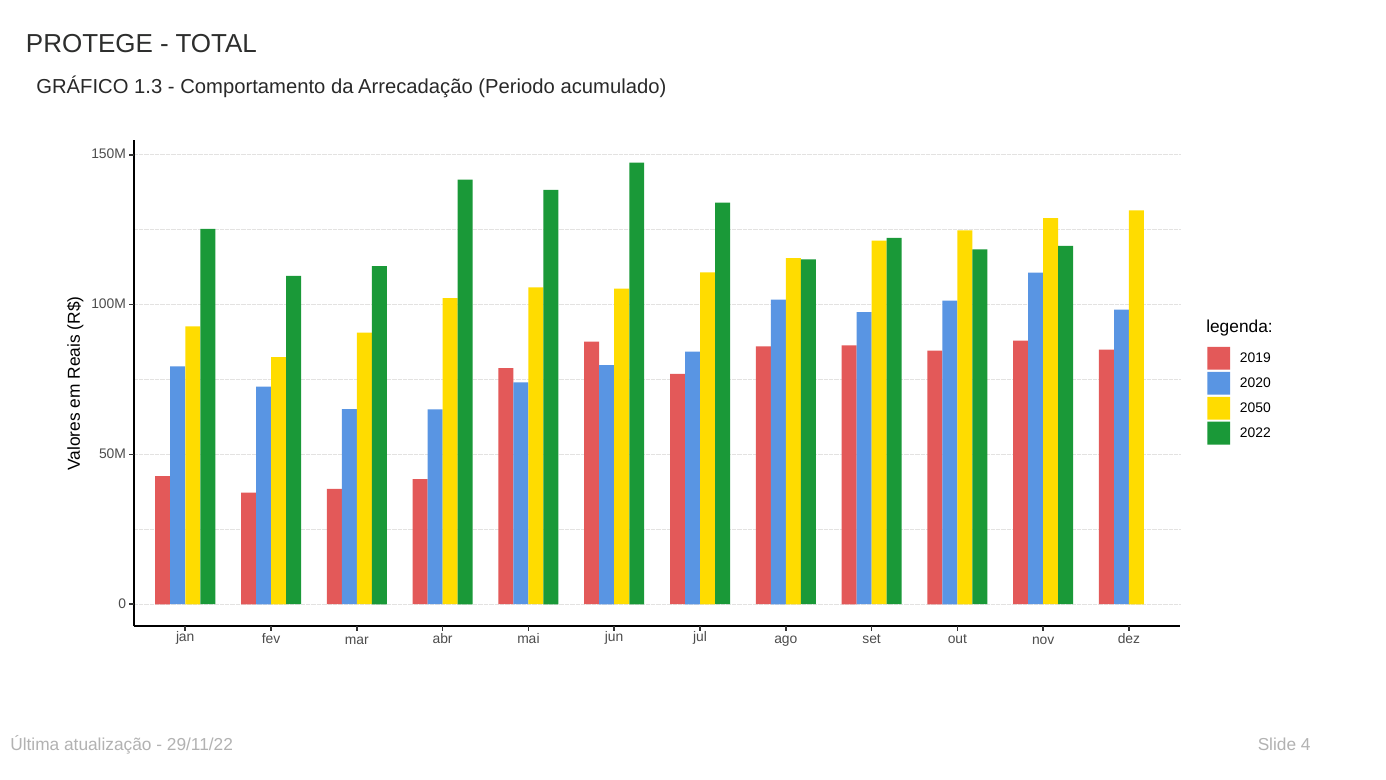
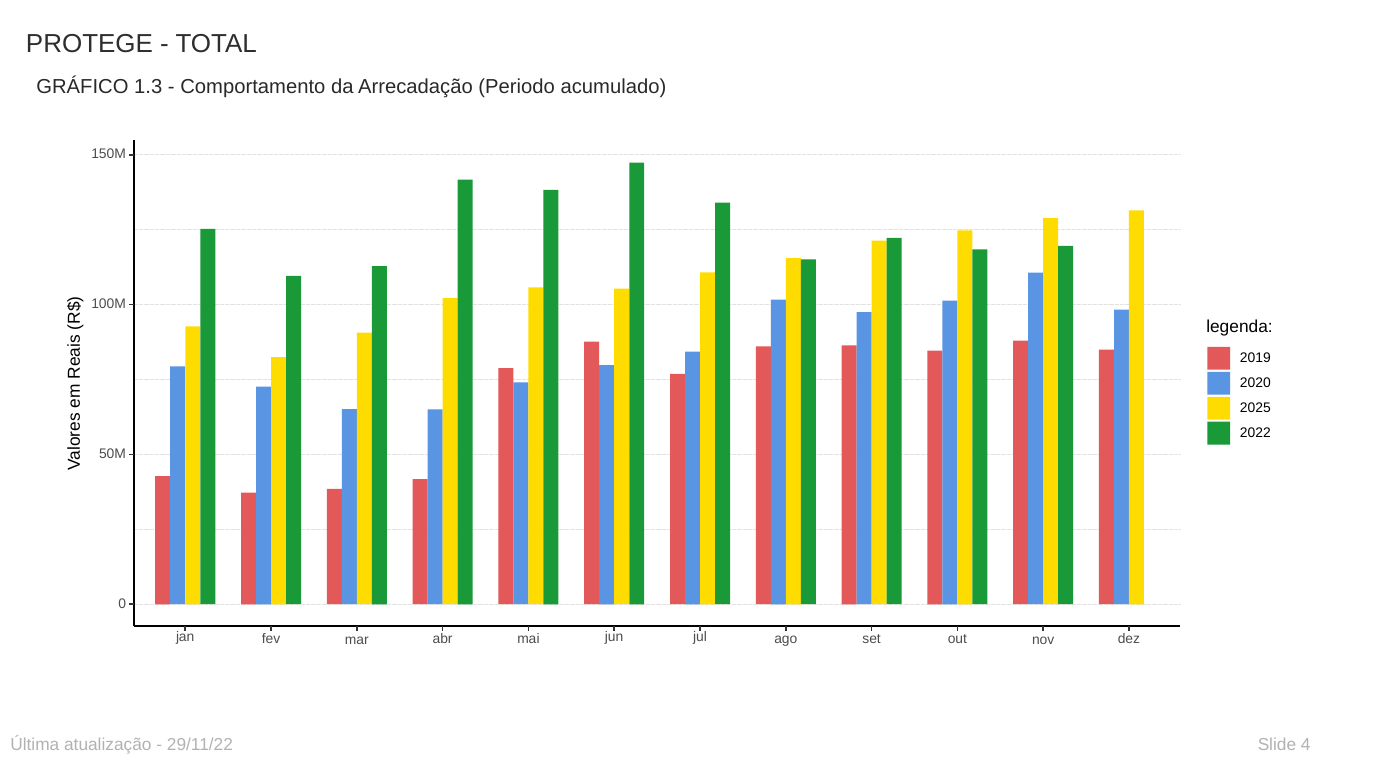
2050: 2050 -> 2025
